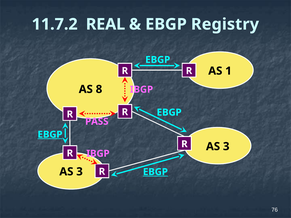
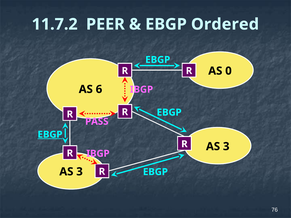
REAL: REAL -> PEER
Registry: Registry -> Ordered
1: 1 -> 0
8: 8 -> 6
EBGP at (155, 172) underline: present -> none
